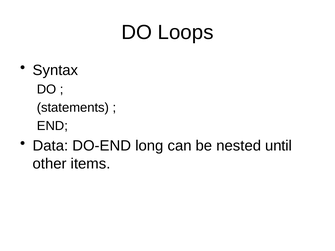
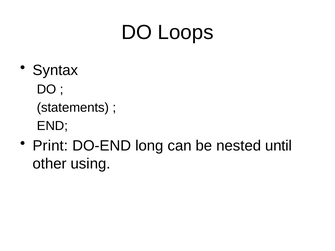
Data: Data -> Print
items: items -> using
